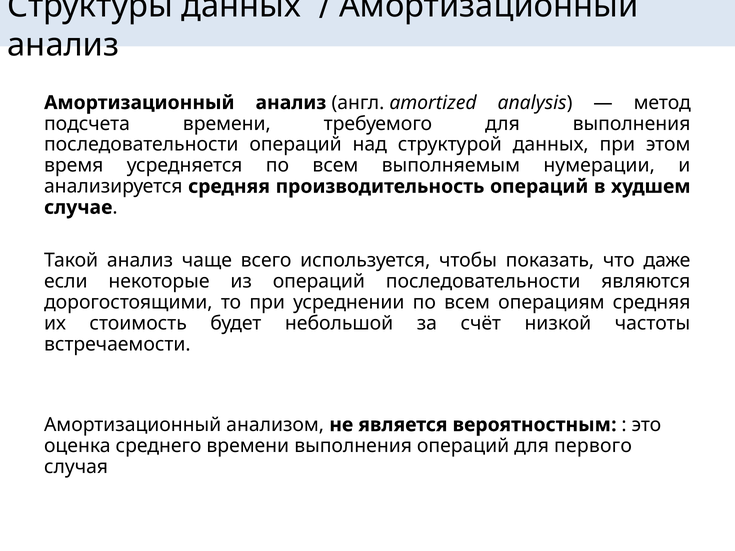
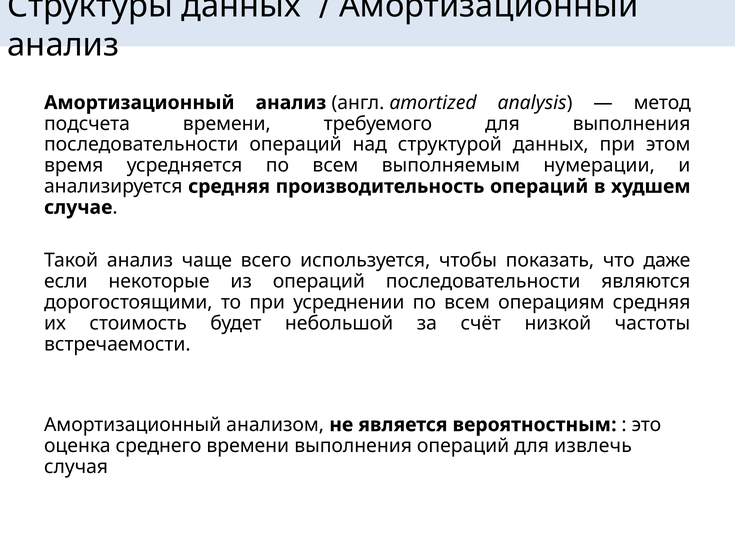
первого: первого -> извлечь
